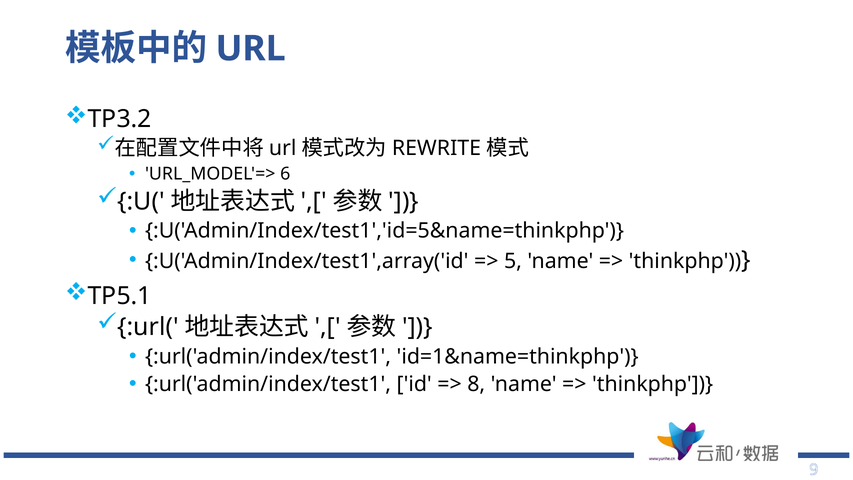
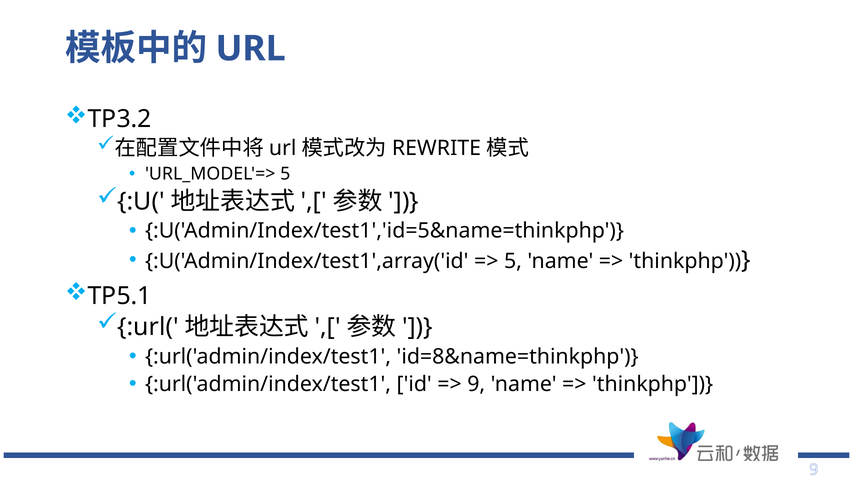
URL_MODEL'=> 6: 6 -> 5
id=1&name=thinkphp: id=1&name=thinkphp -> id=8&name=thinkphp
8 at (476, 384): 8 -> 9
